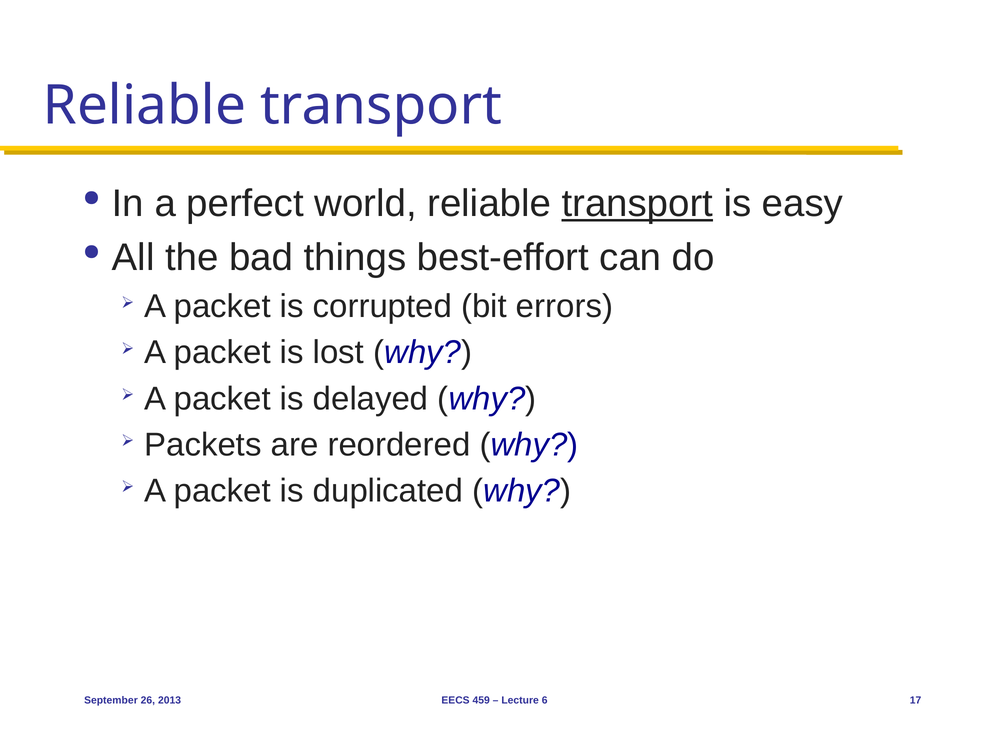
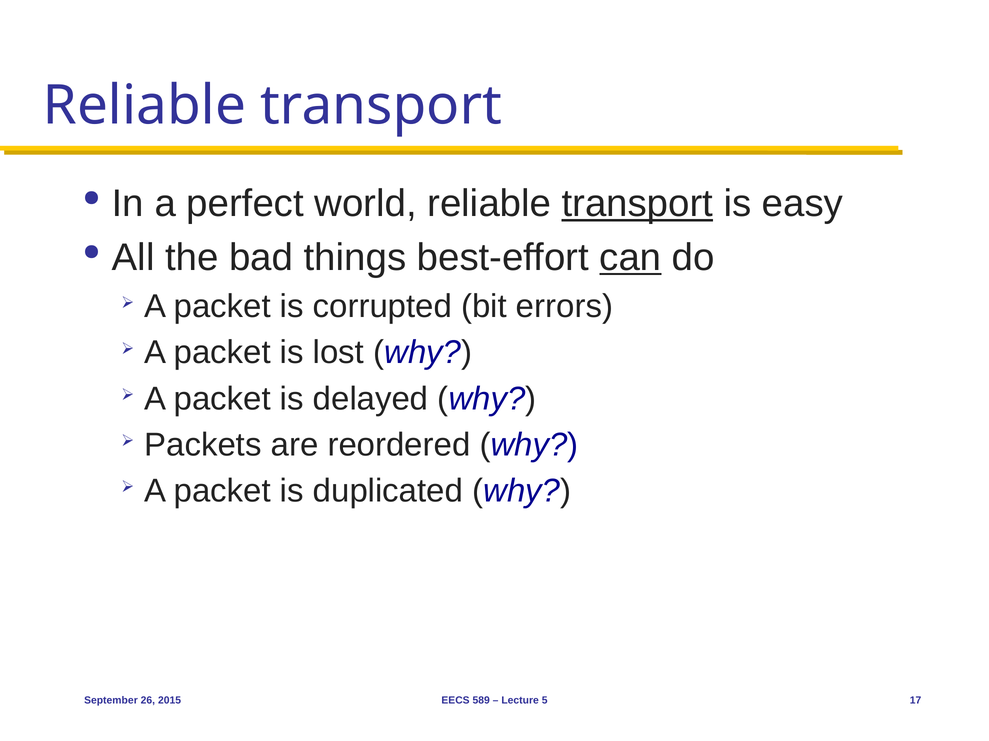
can underline: none -> present
2013: 2013 -> 2015
459: 459 -> 589
6: 6 -> 5
